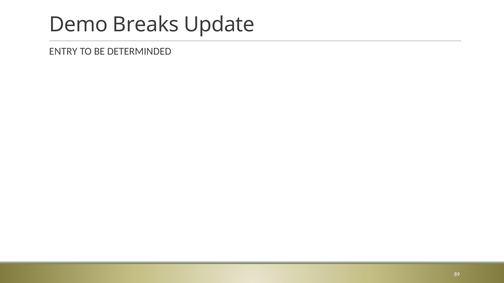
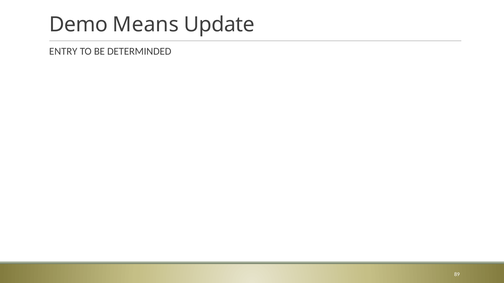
Breaks: Breaks -> Means
